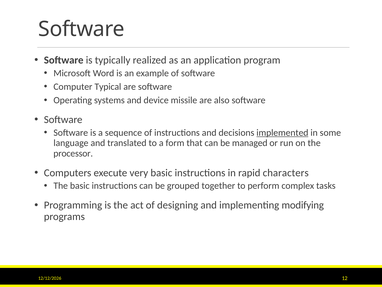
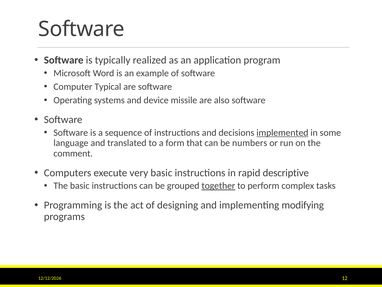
managed: managed -> numbers
processor: processor -> comment
characters: characters -> descriptive
together underline: none -> present
